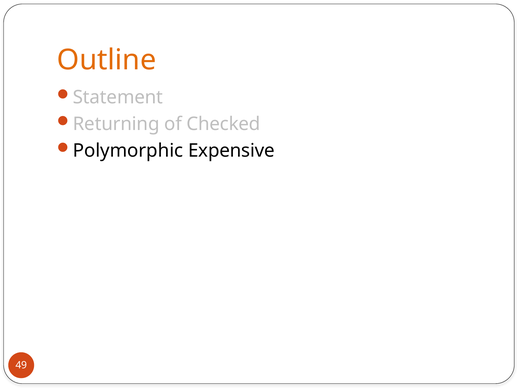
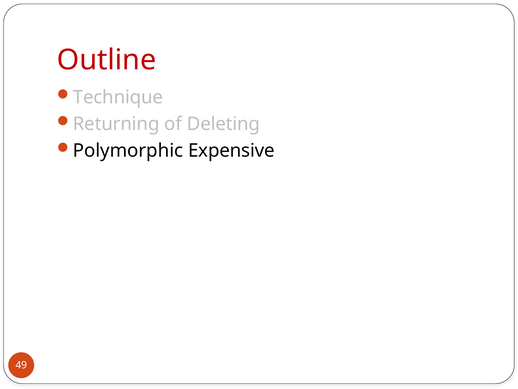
Outline colour: orange -> red
Statement: Statement -> Technique
Checked: Checked -> Deleting
